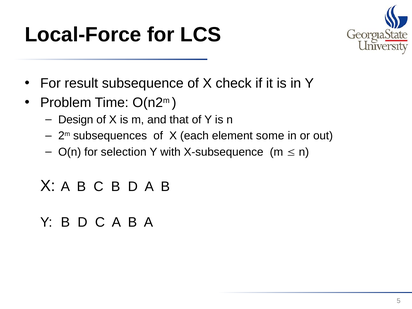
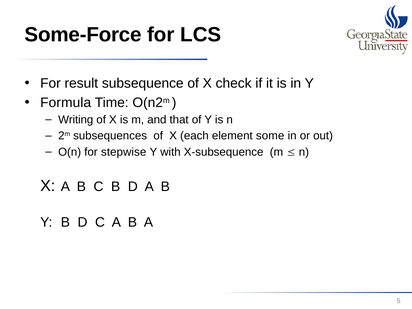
Local-Force: Local-Force -> Some-Force
Problem: Problem -> Formula
Design: Design -> Writing
selection: selection -> stepwise
